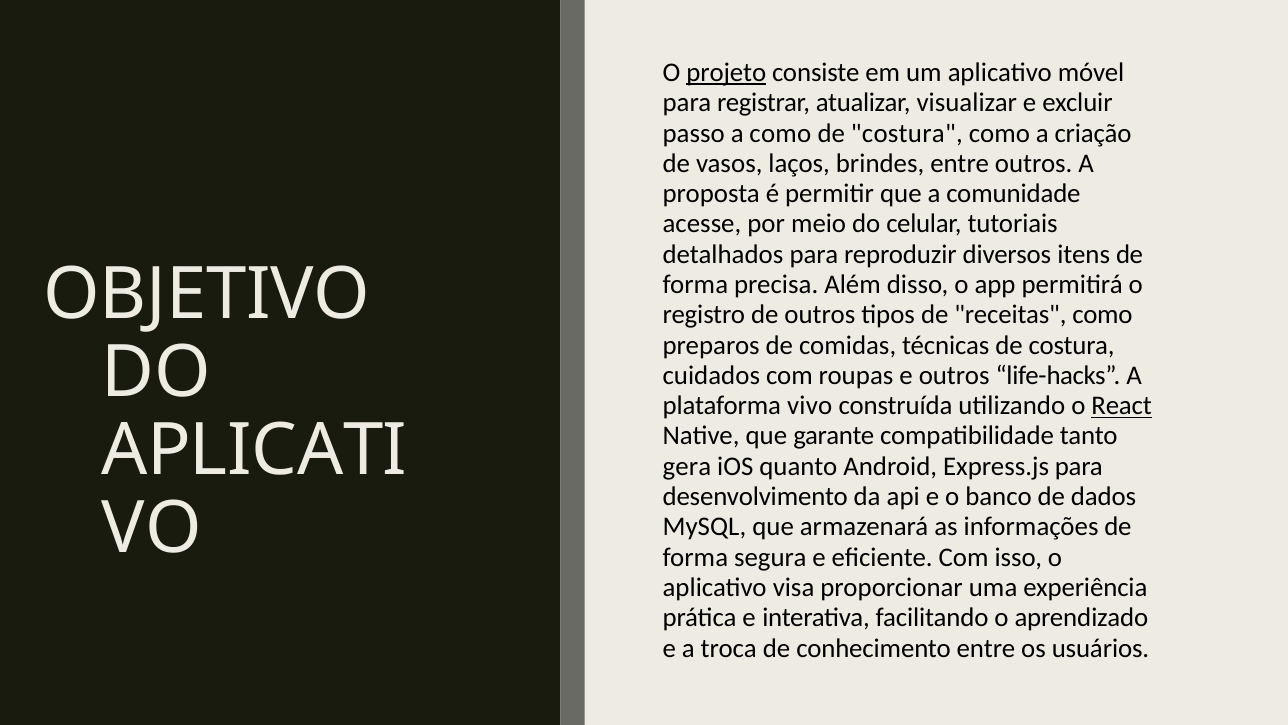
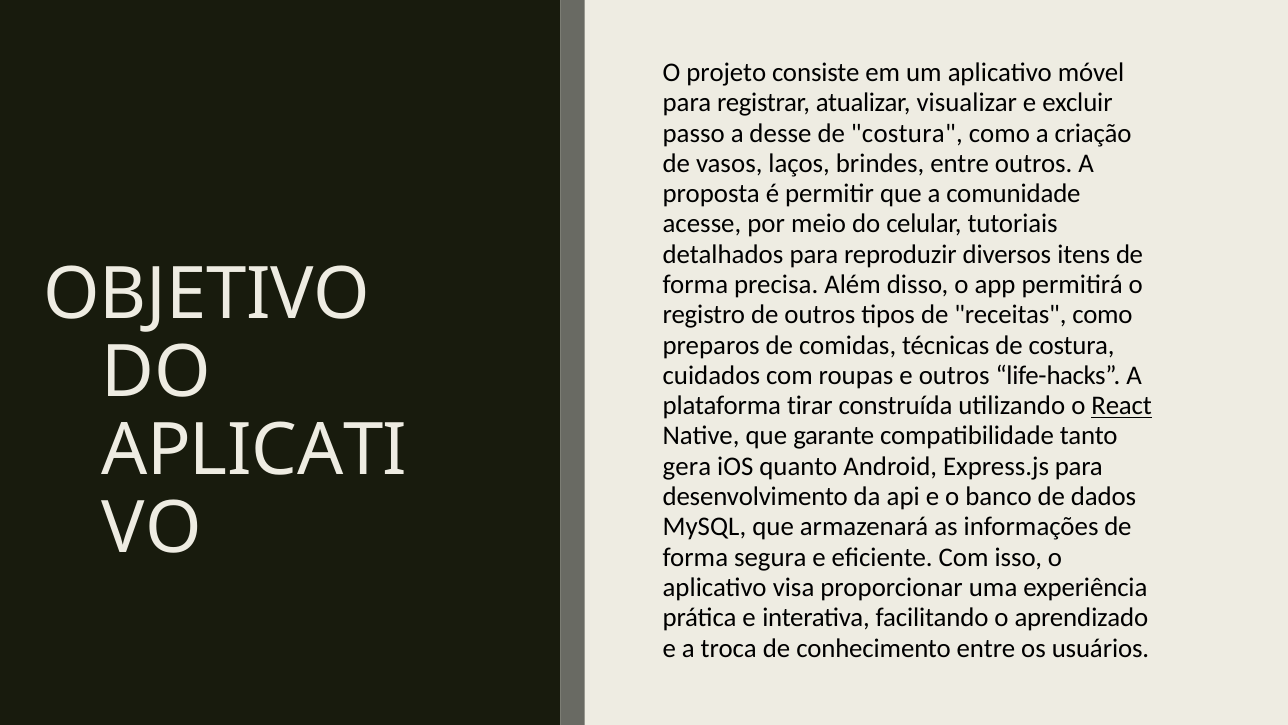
projeto underline: present -> none
a como: como -> desse
vivo: vivo -> tirar
